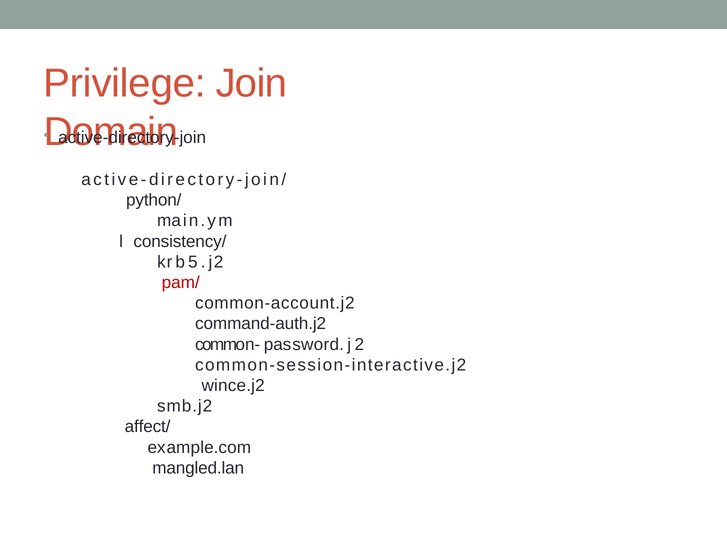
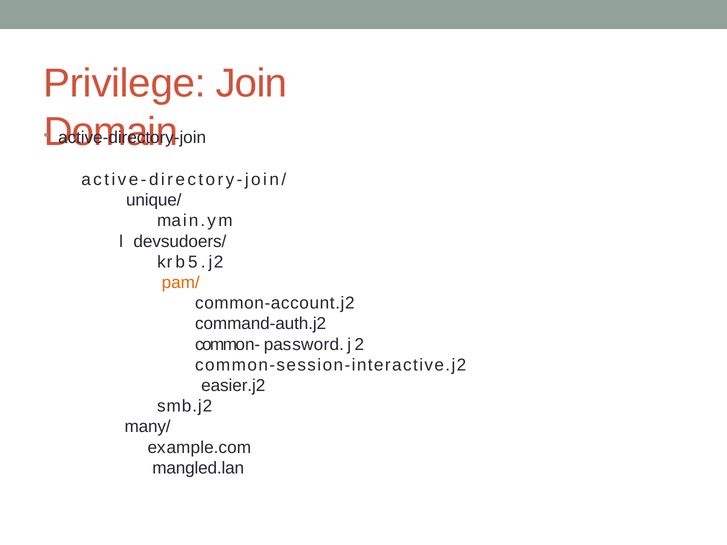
python/: python/ -> unique/
consistency/: consistency/ -> devsudoers/
pam/ colour: red -> orange
wince.j2: wince.j2 -> easier.j2
affect/: affect/ -> many/
